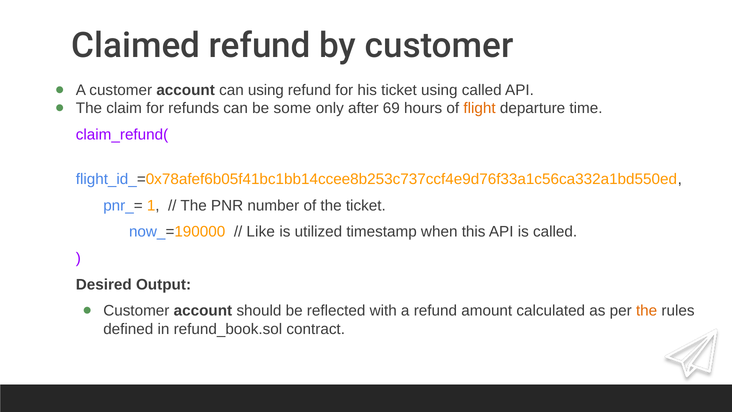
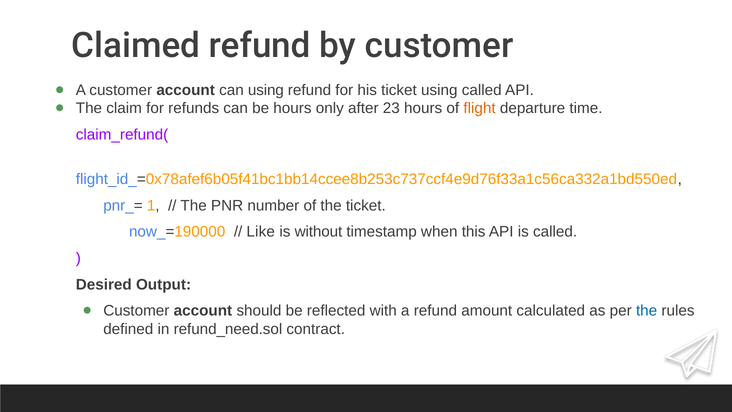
be some: some -> hours
69: 69 -> 23
utilized: utilized -> without
the at (647, 311) colour: orange -> blue
refund_book.sol: refund_book.sol -> refund_need.sol
